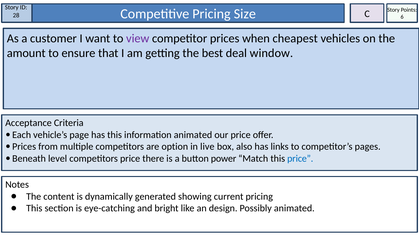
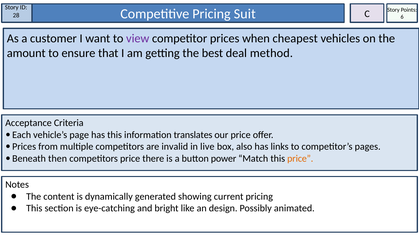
Size: Size -> Suit
window: window -> method
information animated: animated -> translates
option: option -> invalid
level: level -> then
price at (300, 158) colour: blue -> orange
